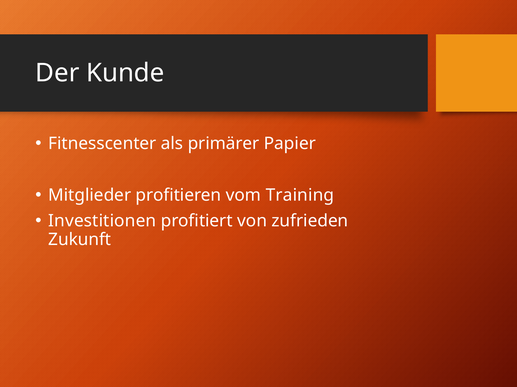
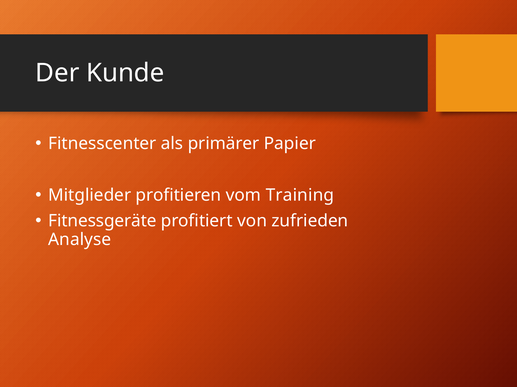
Investitionen: Investitionen -> Fitnessgeräte
Zukunft: Zukunft -> Analyse
